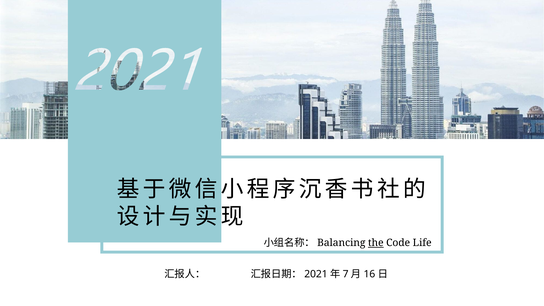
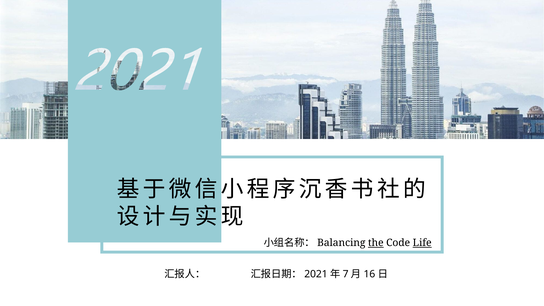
Life underline: none -> present
